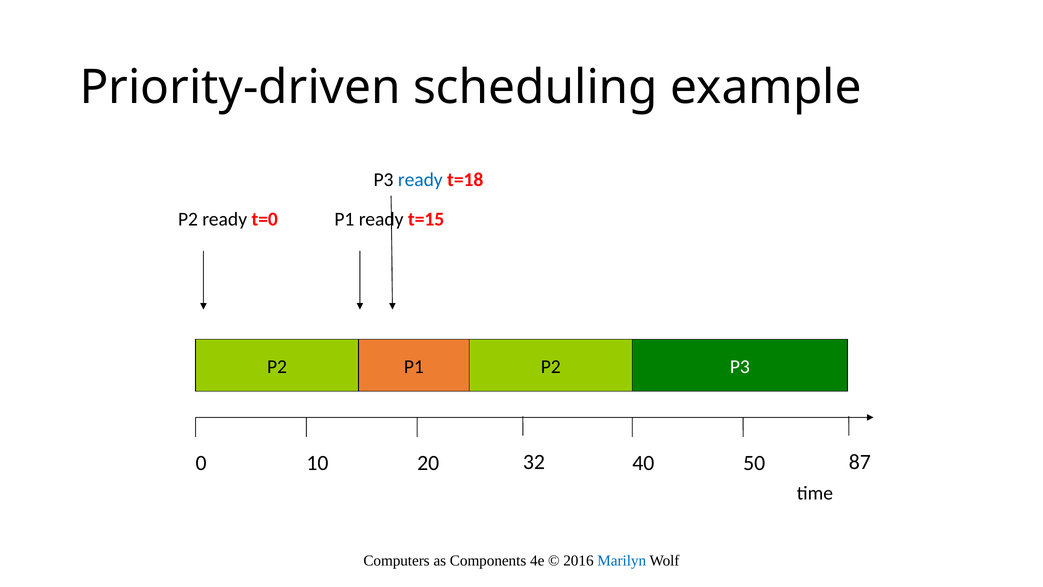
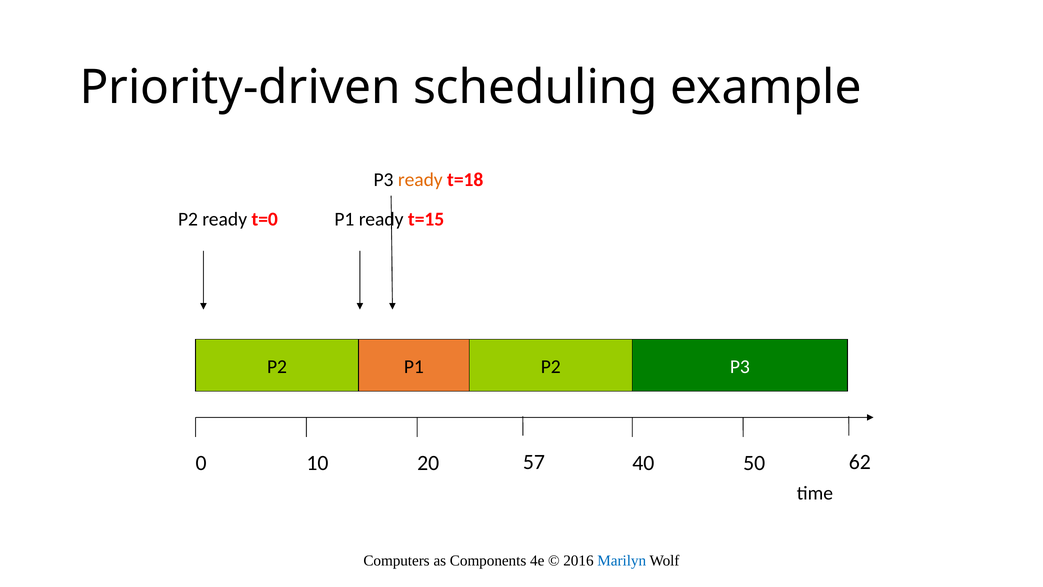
ready at (420, 180) colour: blue -> orange
32: 32 -> 57
87: 87 -> 62
